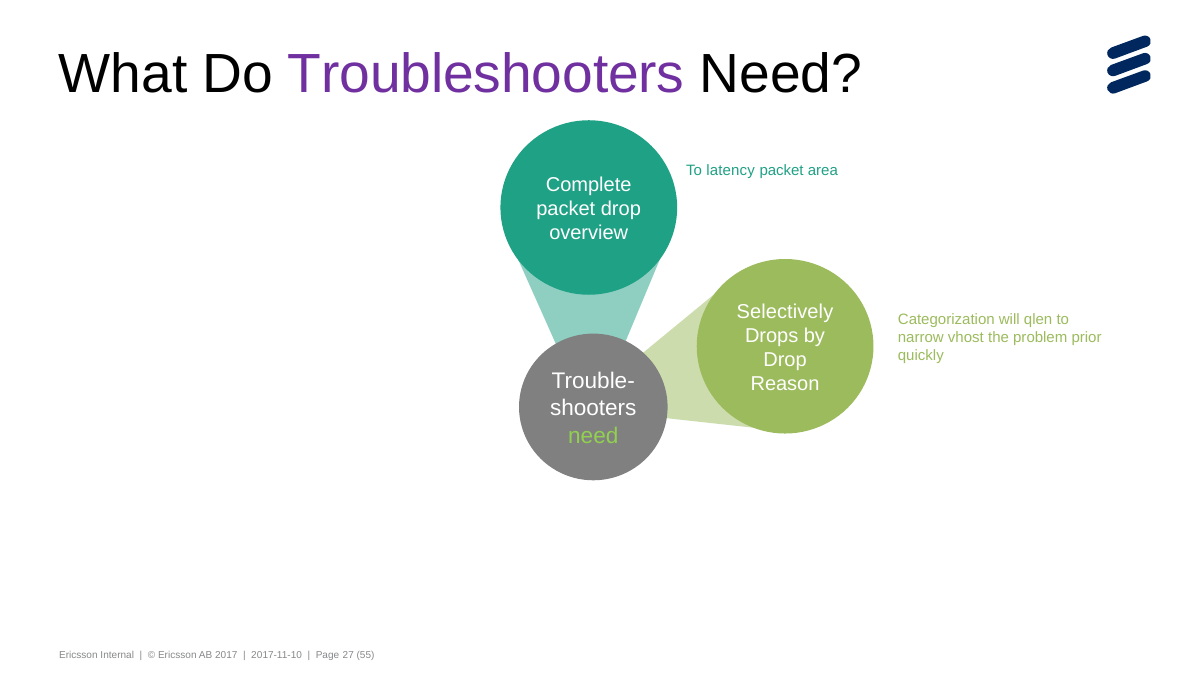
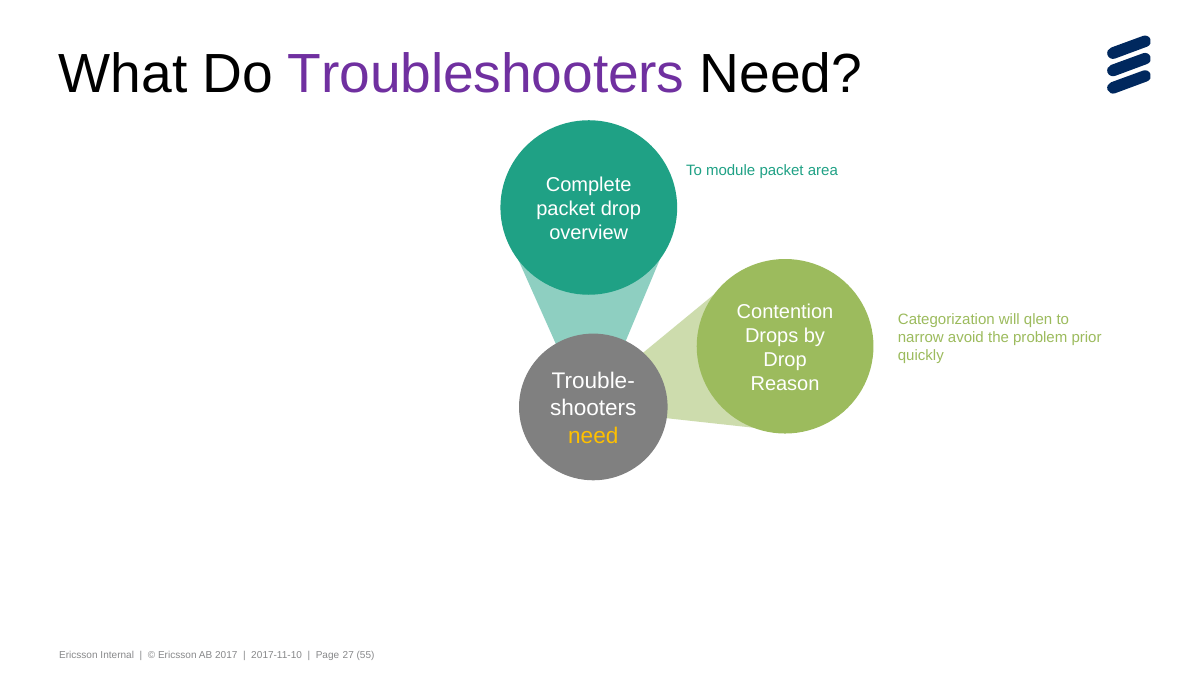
latency: latency -> module
Selectively: Selectively -> Contention
vhost: vhost -> avoid
need at (593, 436) colour: light green -> yellow
